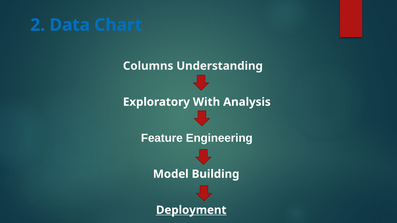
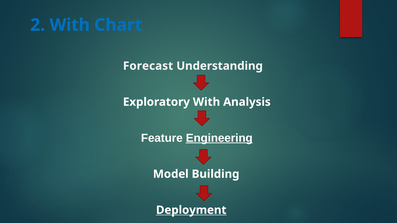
2 Data: Data -> With
Columns: Columns -> Forecast
Engineering underline: none -> present
